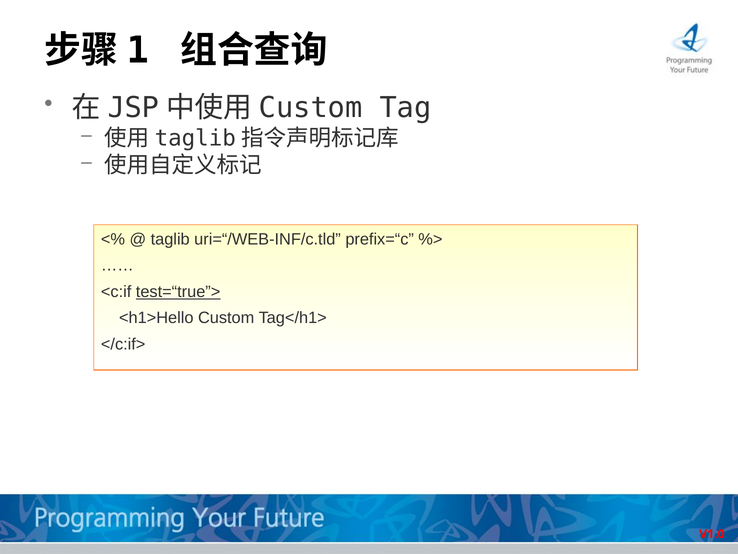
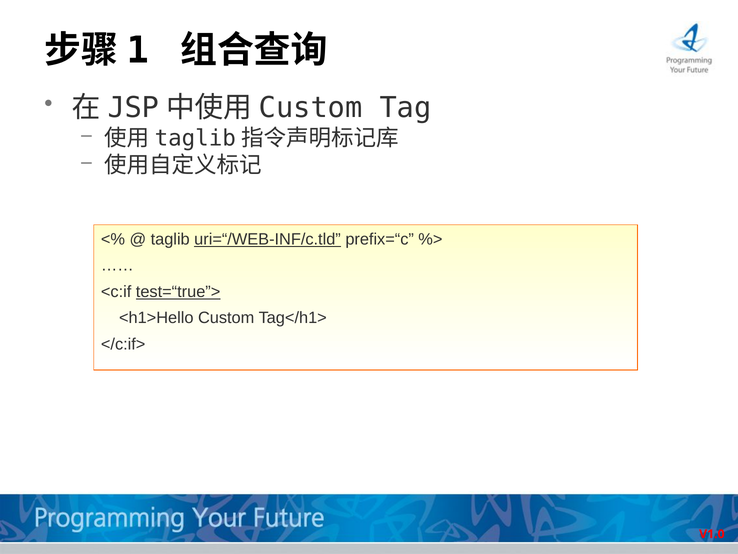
uri=“/WEB-INF/c.tld underline: none -> present
